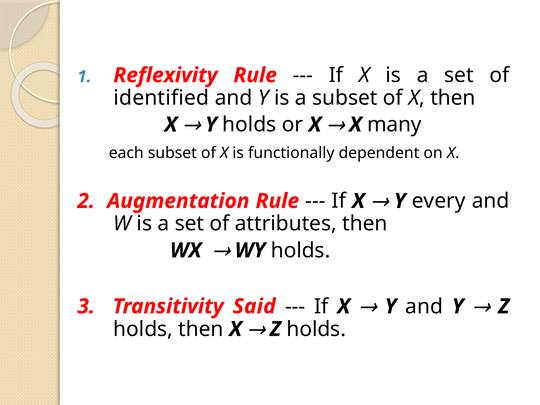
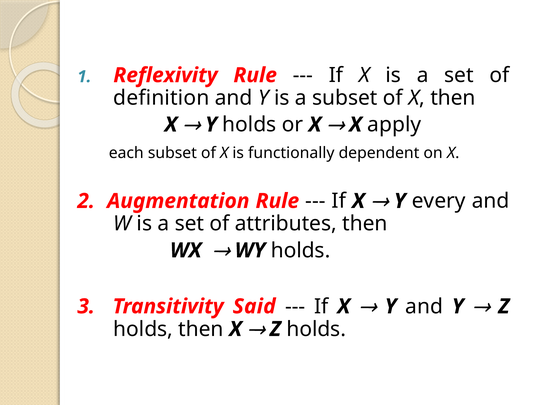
identified: identified -> definition
many: many -> apply
